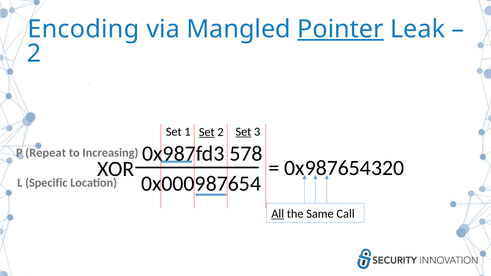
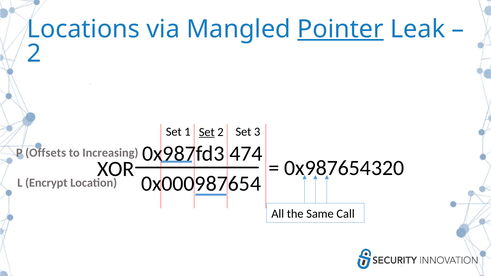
Encoding: Encoding -> Locations
Set at (243, 132) underline: present -> none
578: 578 -> 474
Repeat: Repeat -> Offsets
Specific: Specific -> Encrypt
All underline: present -> none
